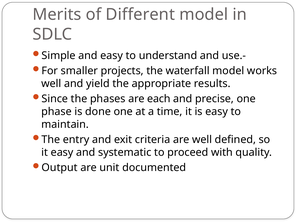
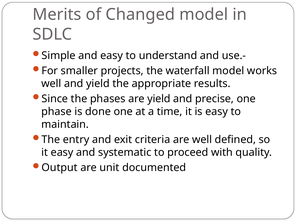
Different: Different -> Changed
are each: each -> yield
